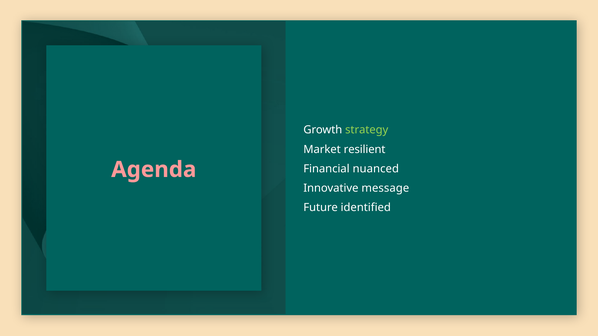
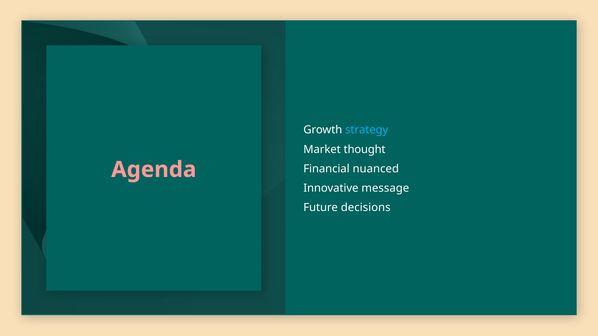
strategy colour: light green -> light blue
resilient: resilient -> thought
identified: identified -> decisions
